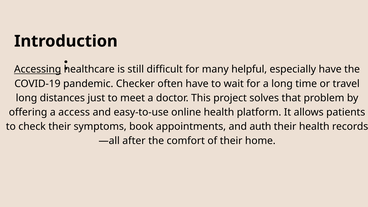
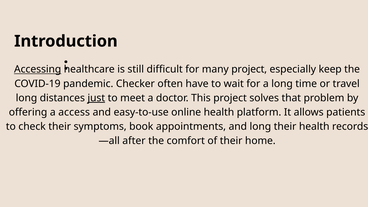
many helpful: helpful -> project
especially have: have -> keep
just underline: none -> present
and auth: auth -> long
